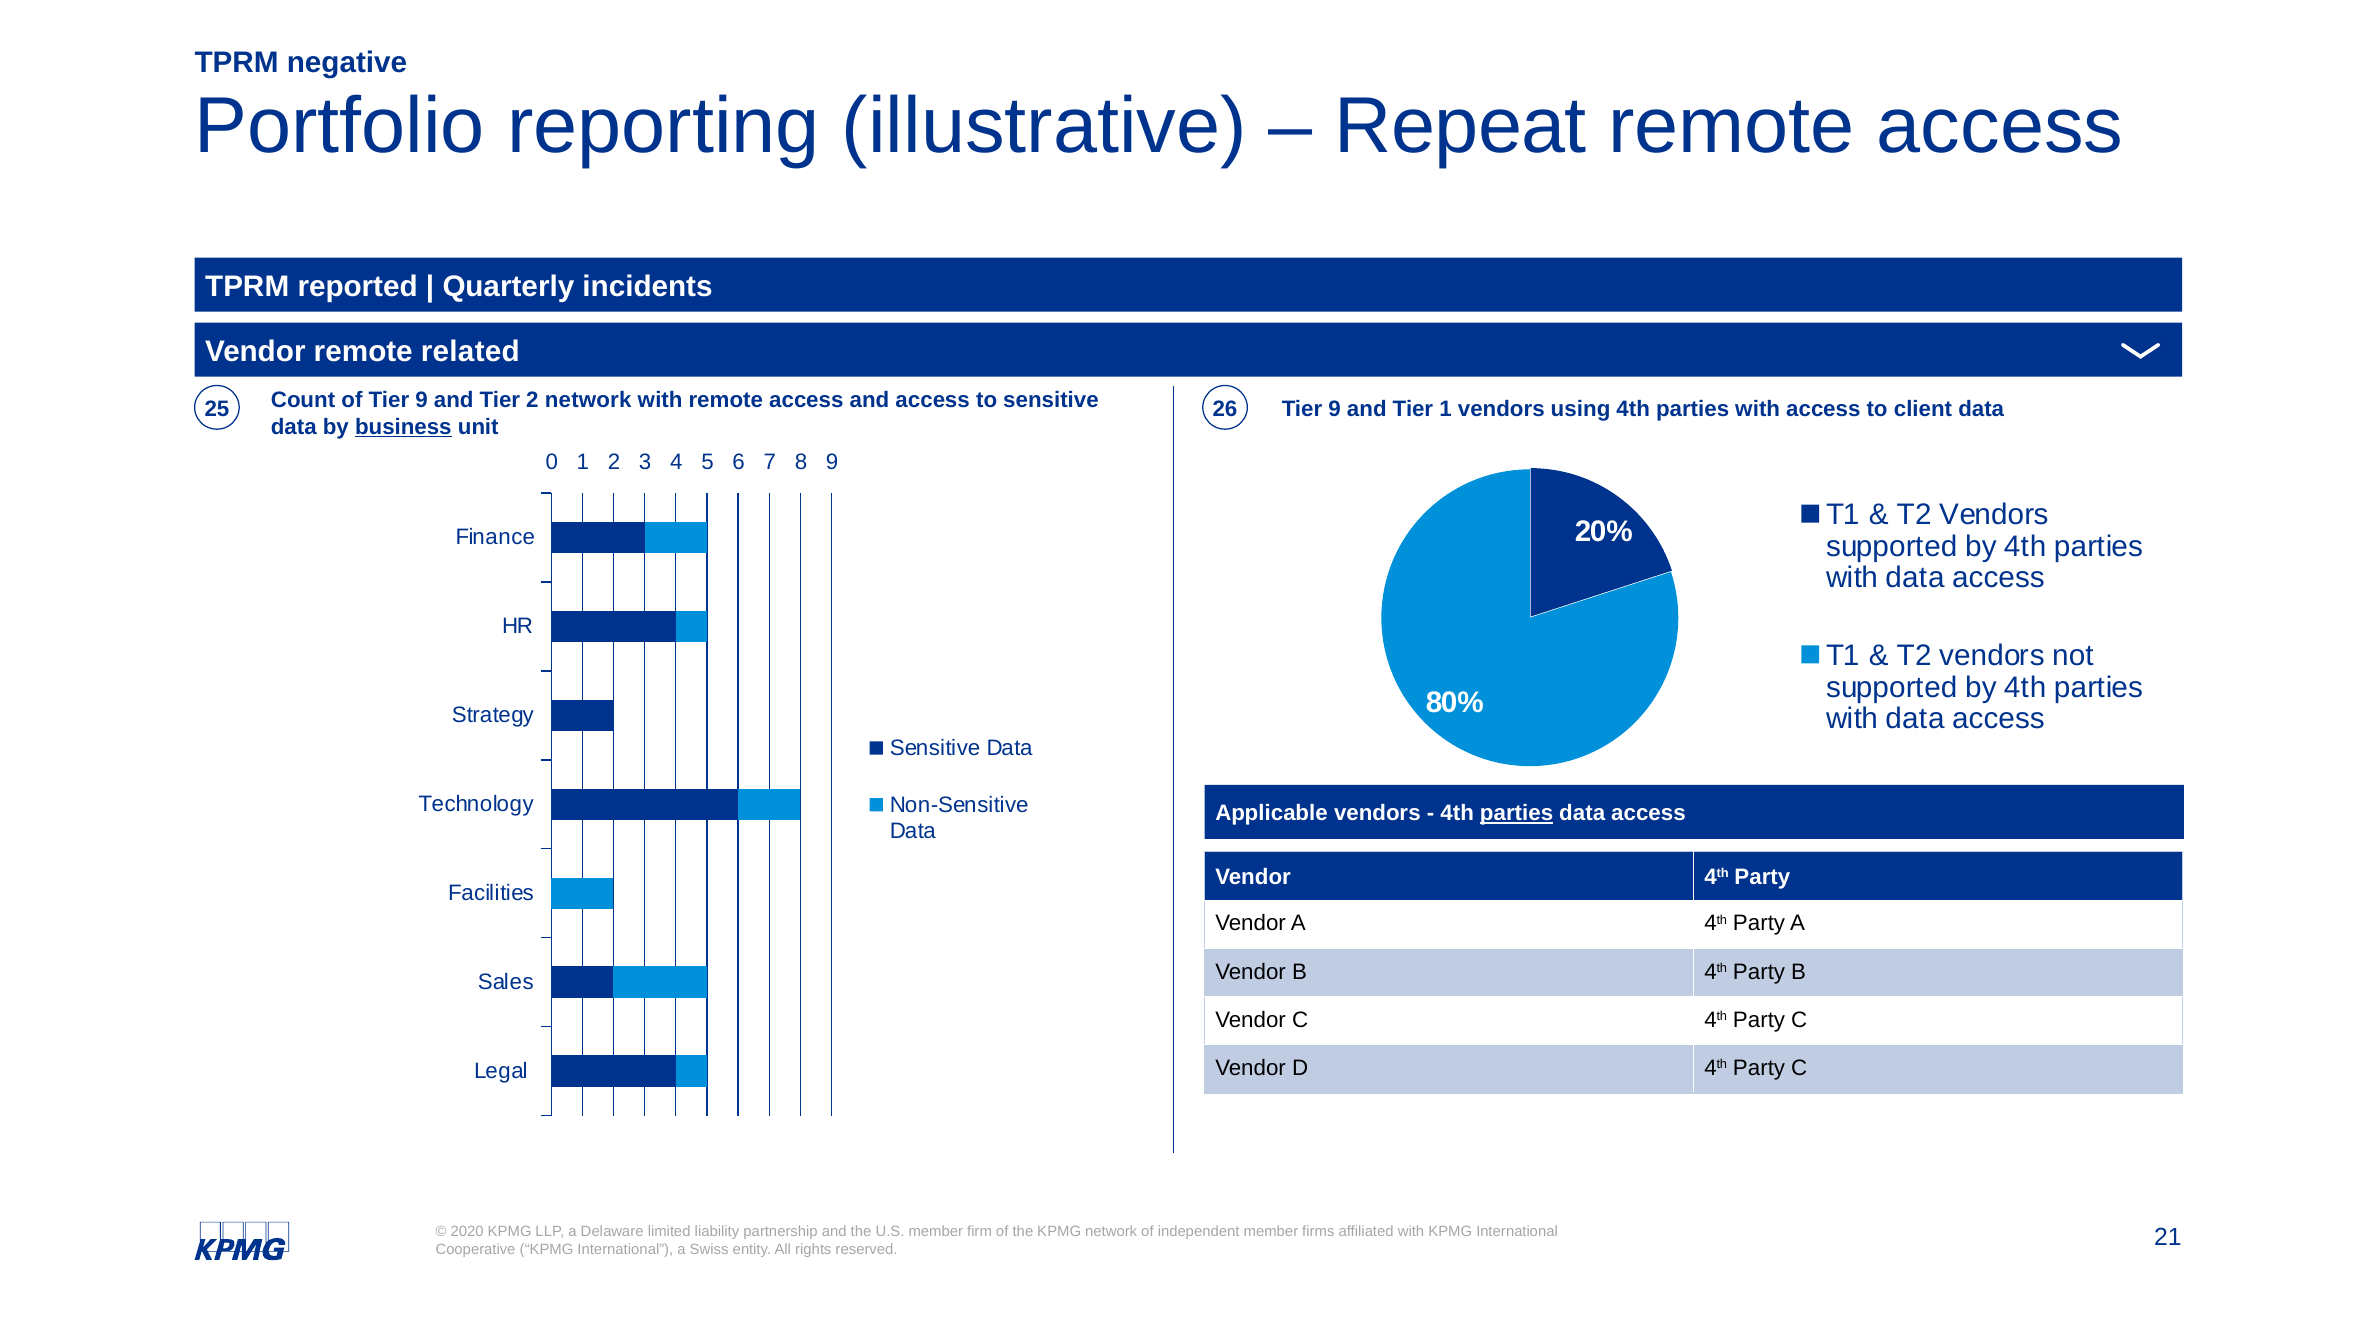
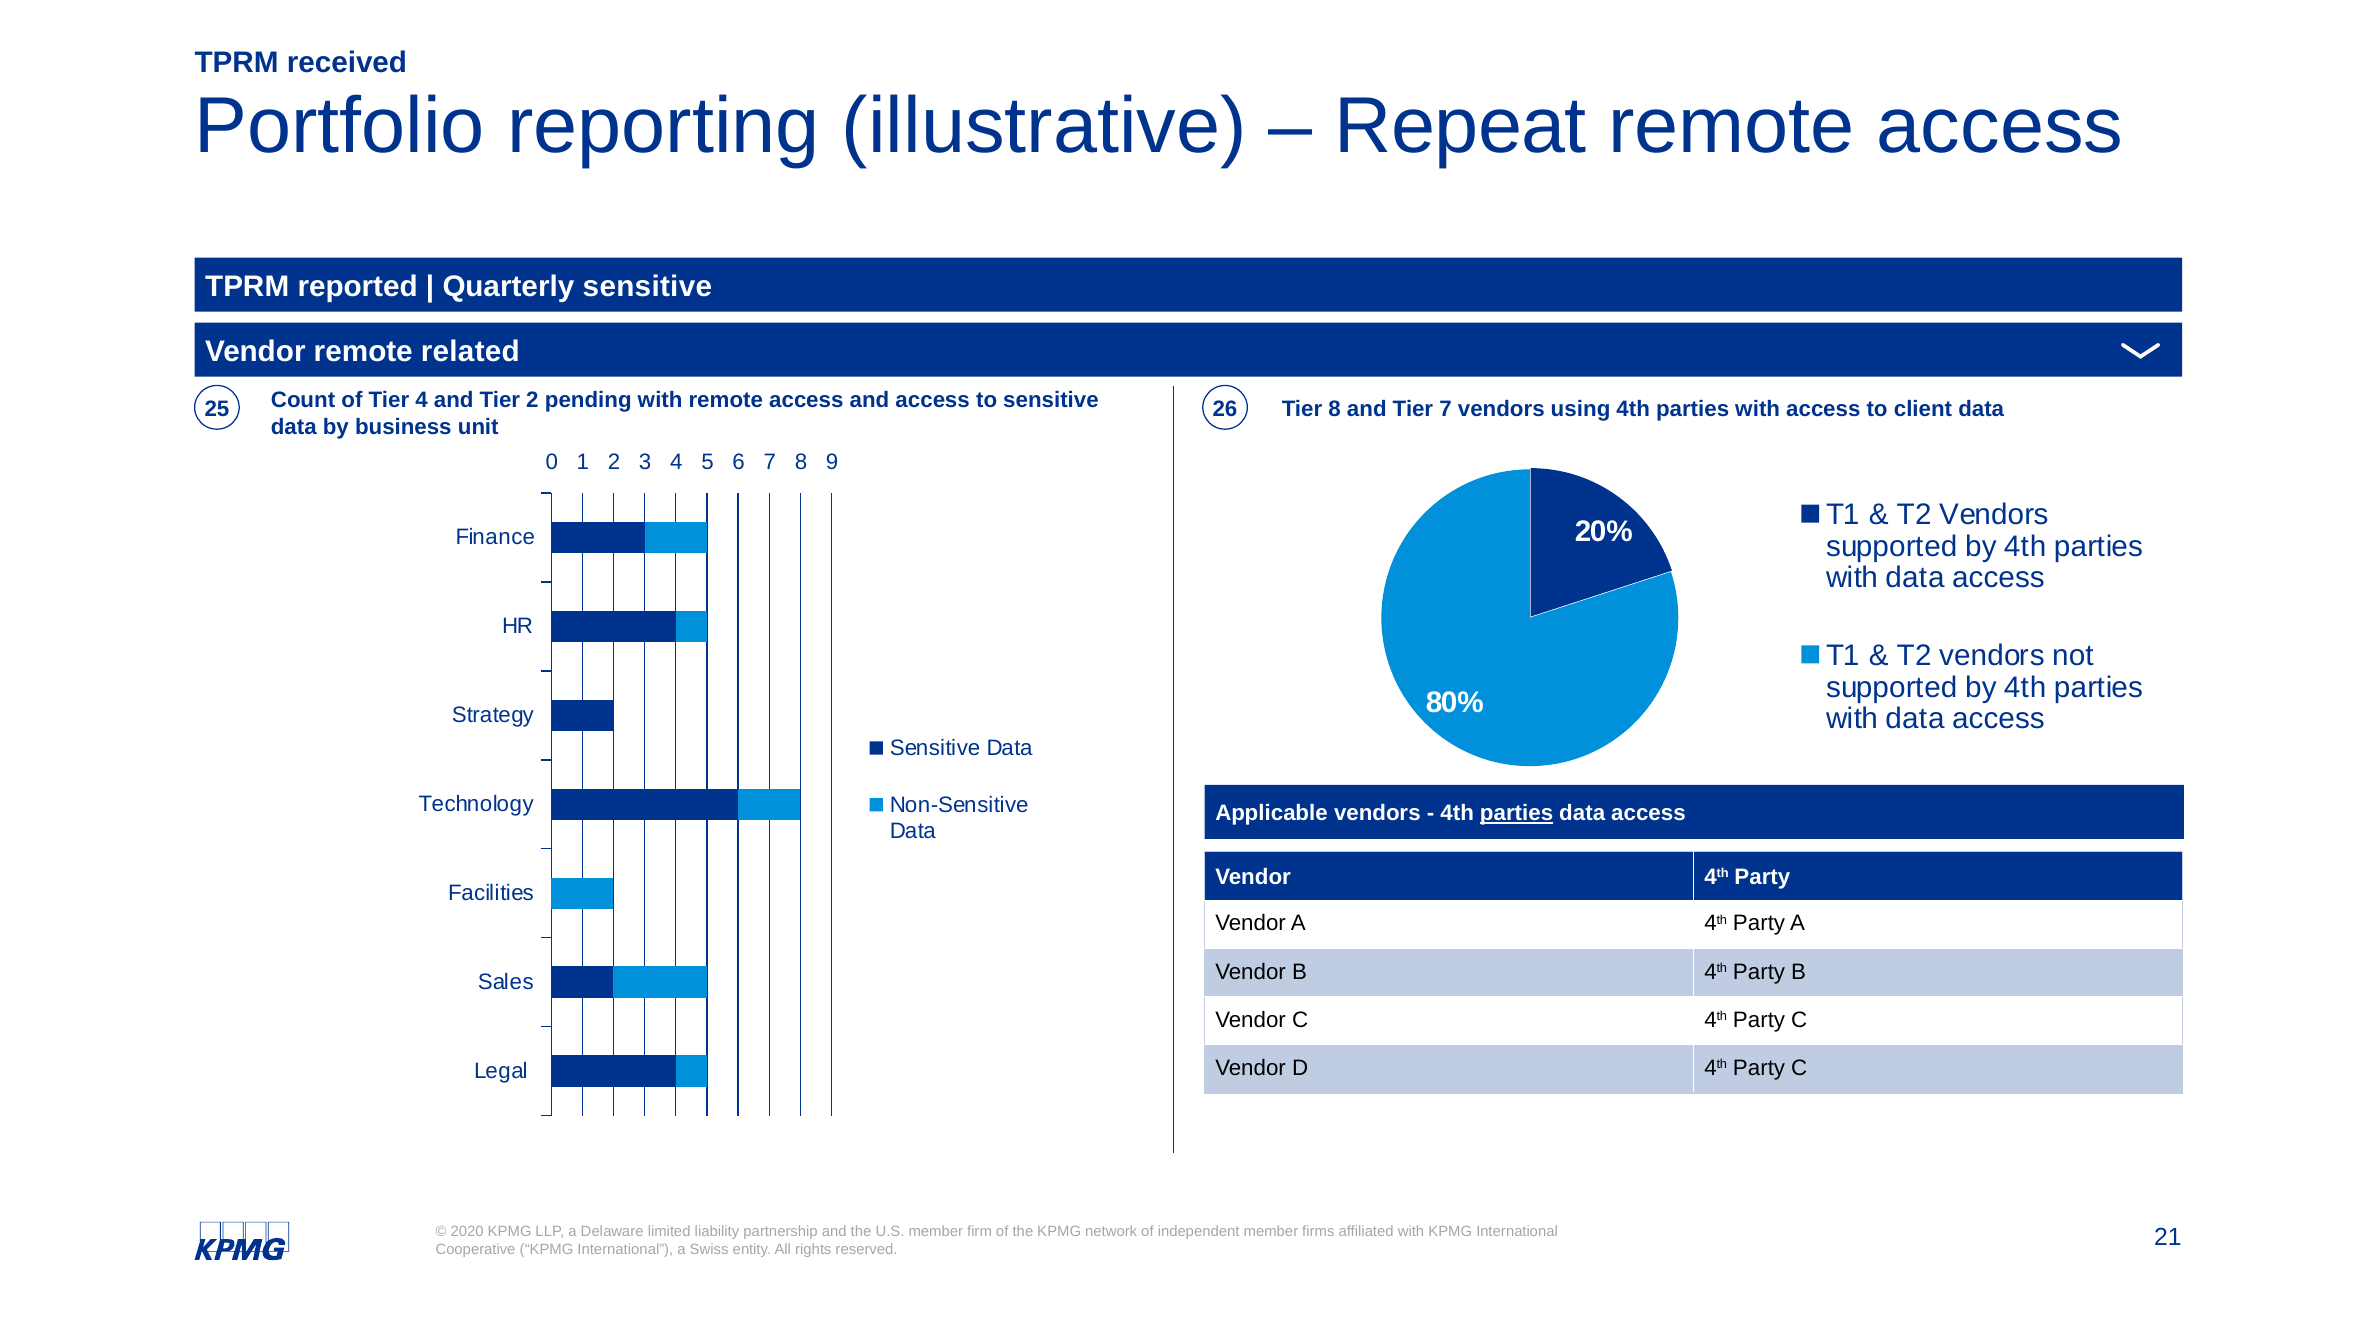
negative: negative -> received
Quarterly incidents: incidents -> sensitive
of Tier 9: 9 -> 4
2 network: network -> pending
25 Tier 9: 9 -> 8
Tier 1: 1 -> 7
business underline: present -> none
